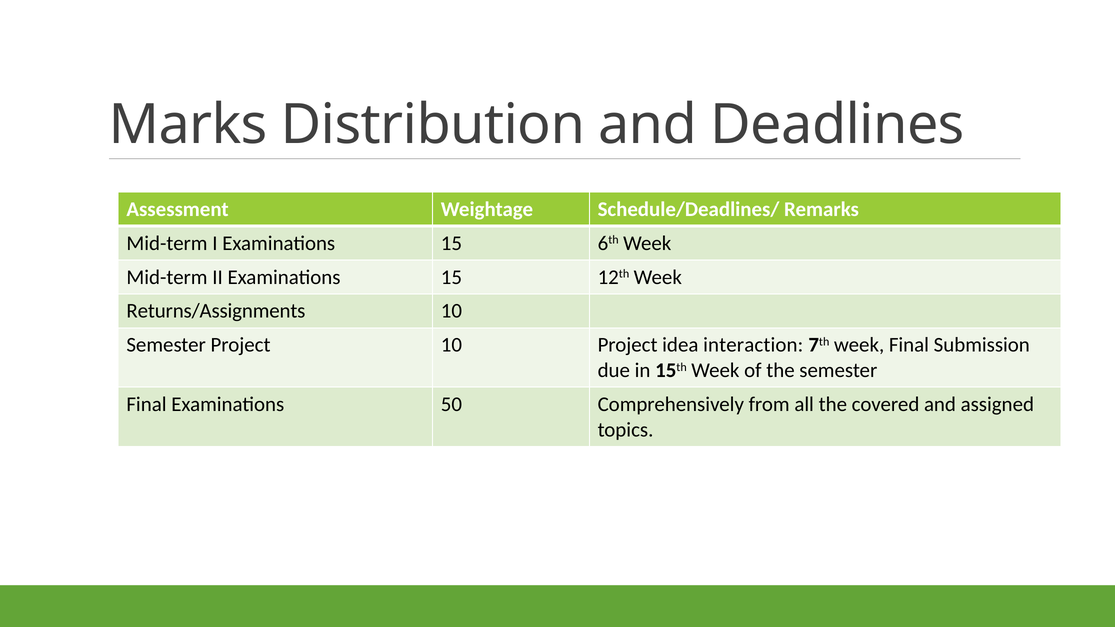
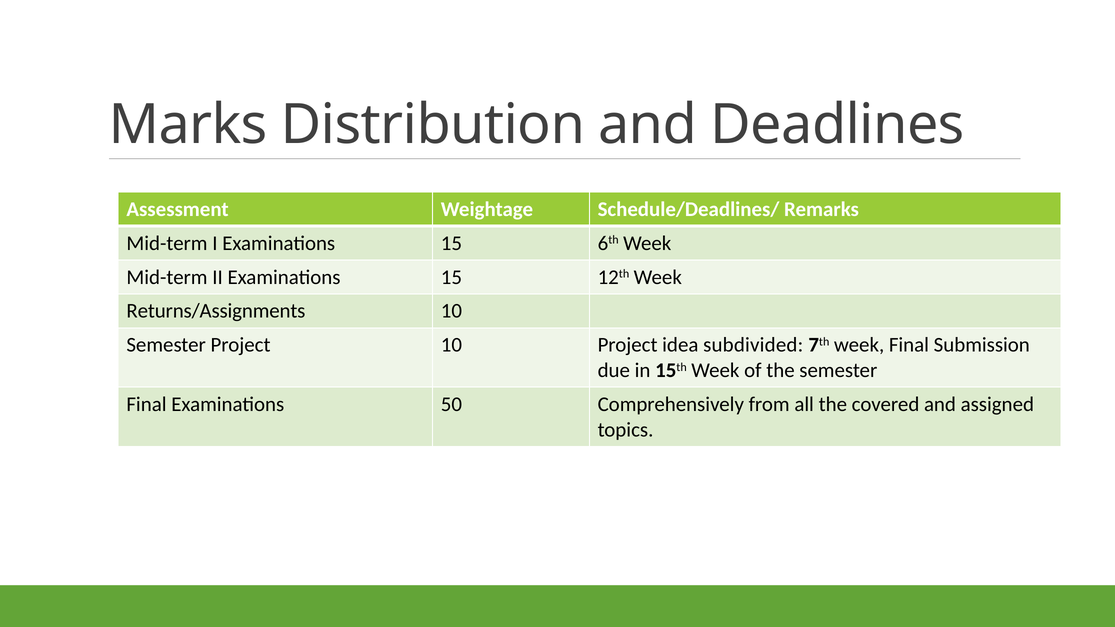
interaction: interaction -> subdivided
